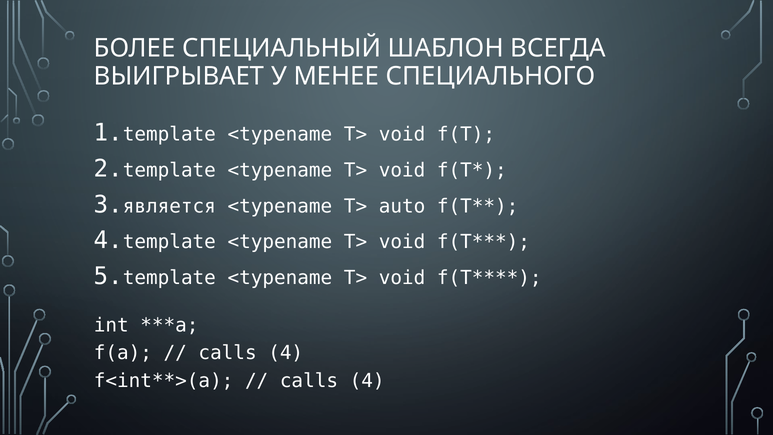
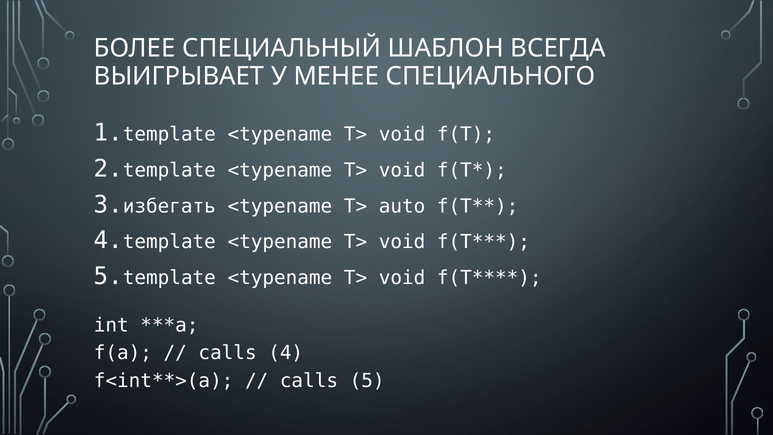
является: является -> избегать
4 at (367, 381): 4 -> 5
